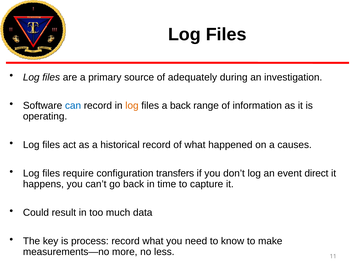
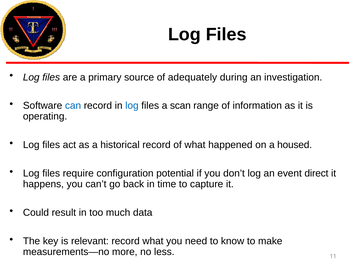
log at (132, 105) colour: orange -> blue
a back: back -> scan
causes: causes -> housed
transfers: transfers -> potential
process: process -> relevant
